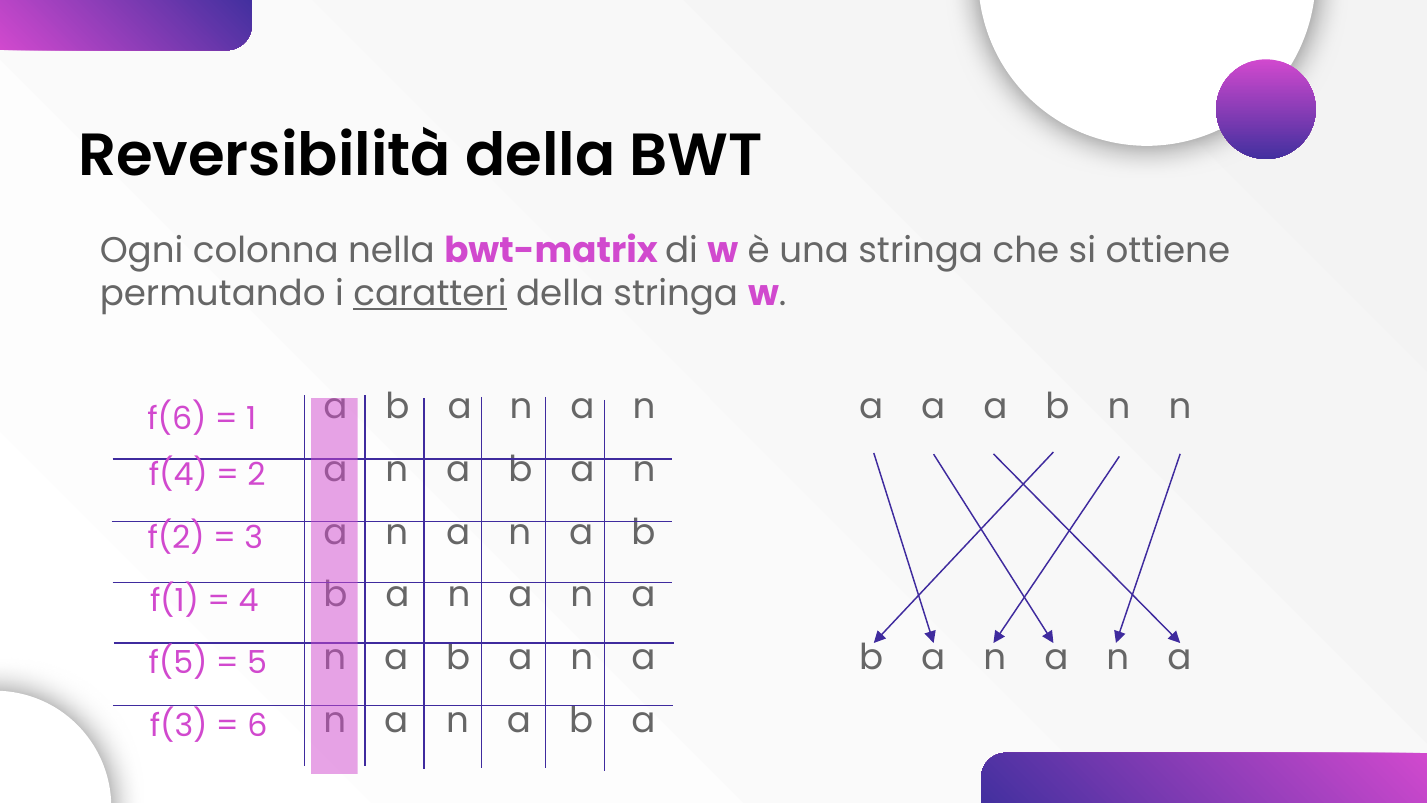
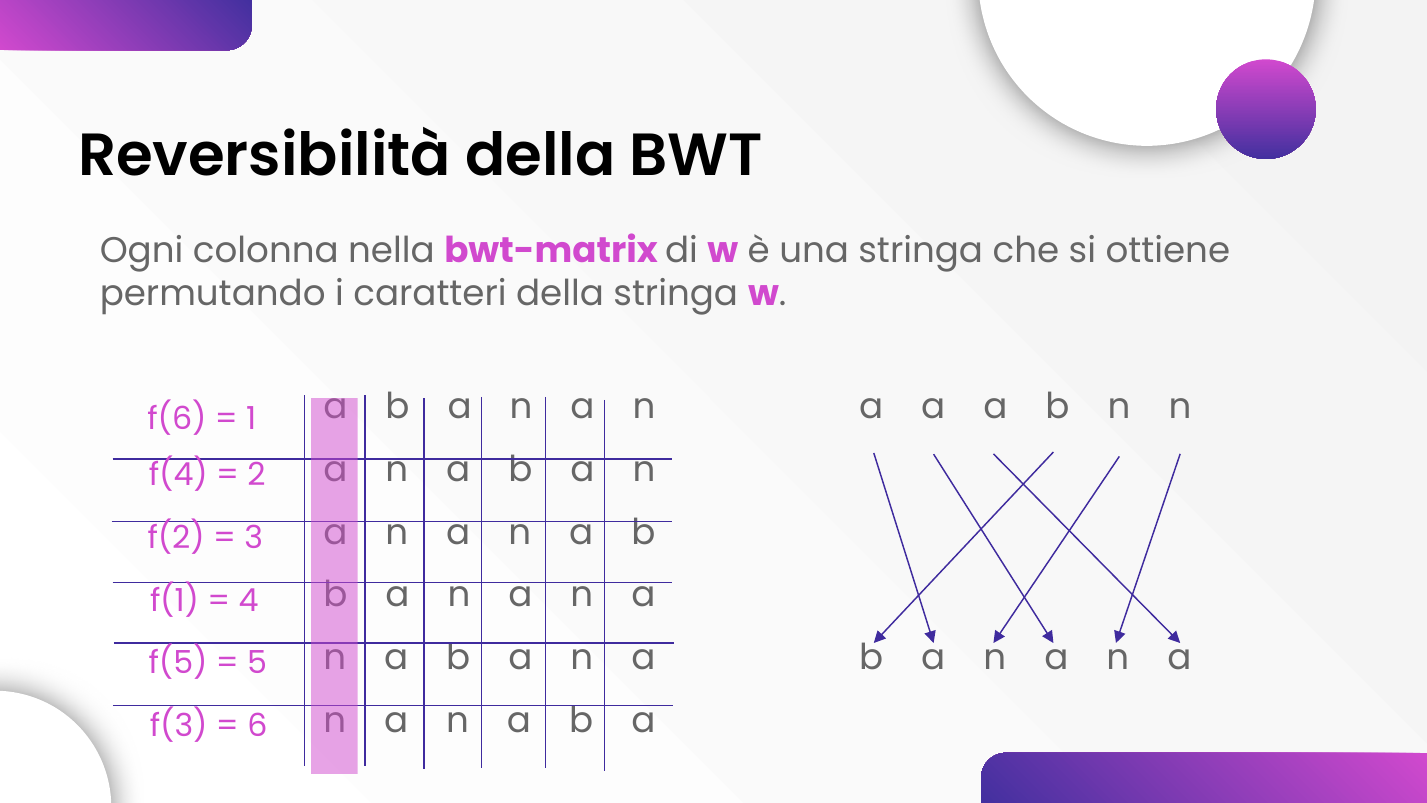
caratteri underline: present -> none
